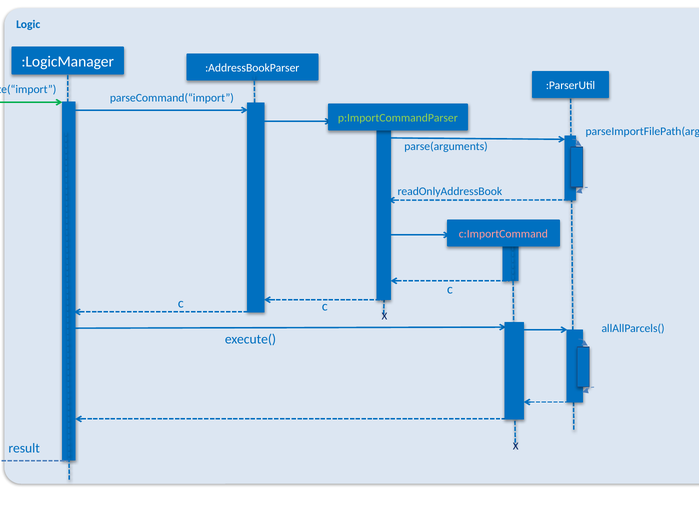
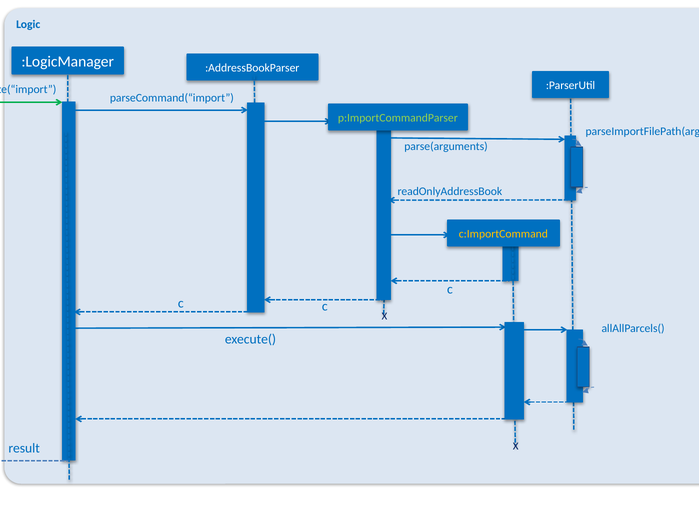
c:ImportCommand colour: pink -> yellow
